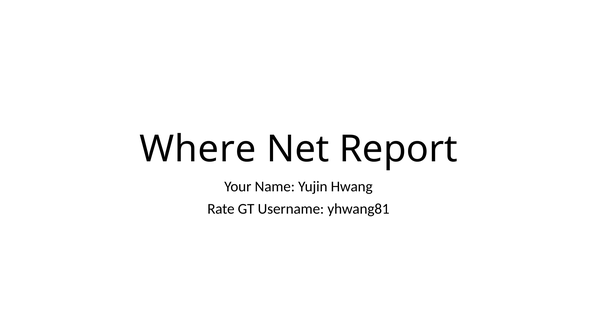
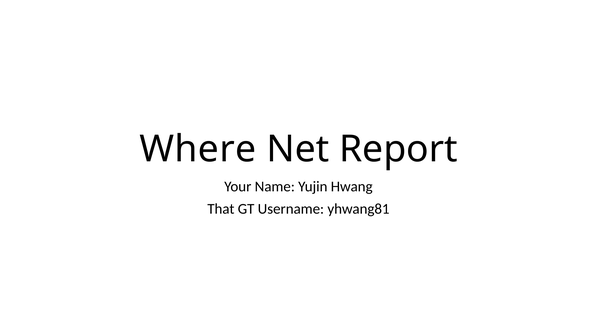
Rate: Rate -> That
